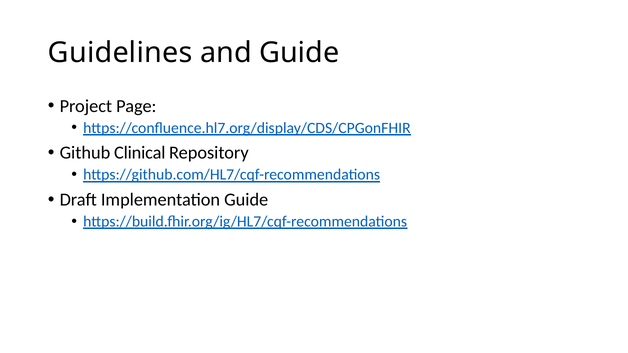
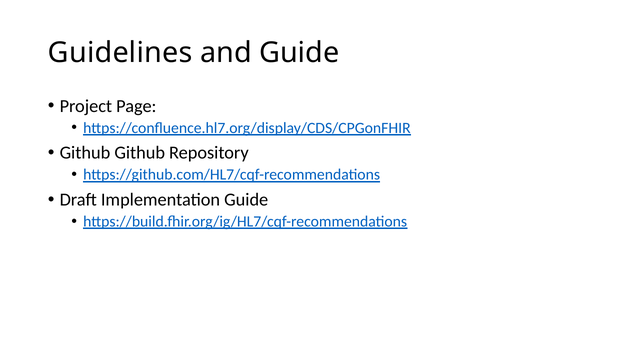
Github Clinical: Clinical -> Github
